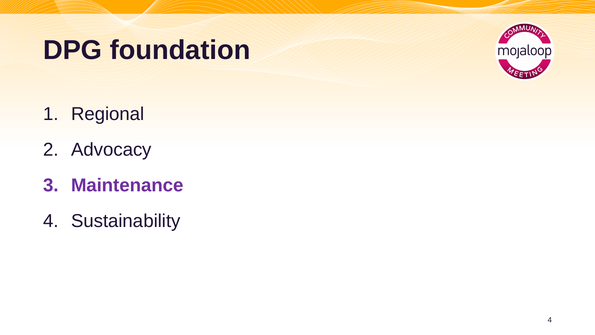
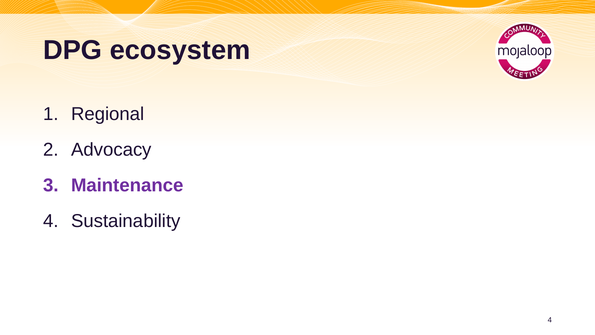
foundation: foundation -> ecosystem
